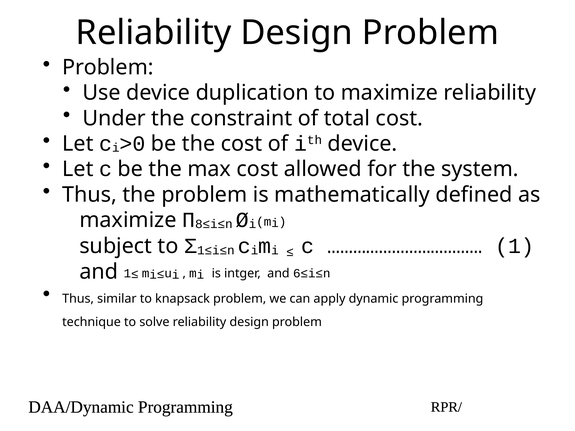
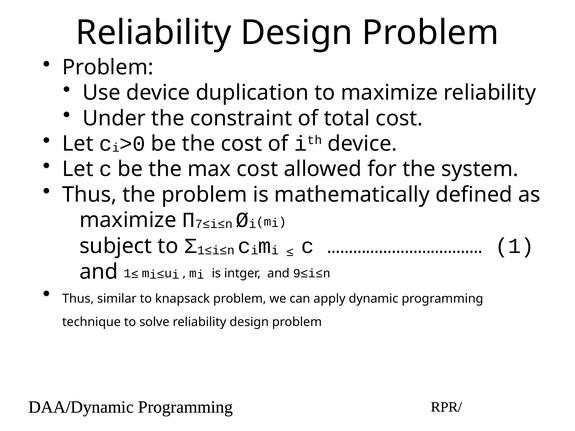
8≤i≤n: 8≤i≤n -> 7≤i≤n
6≤i≤n: 6≤i≤n -> 9≤i≤n
